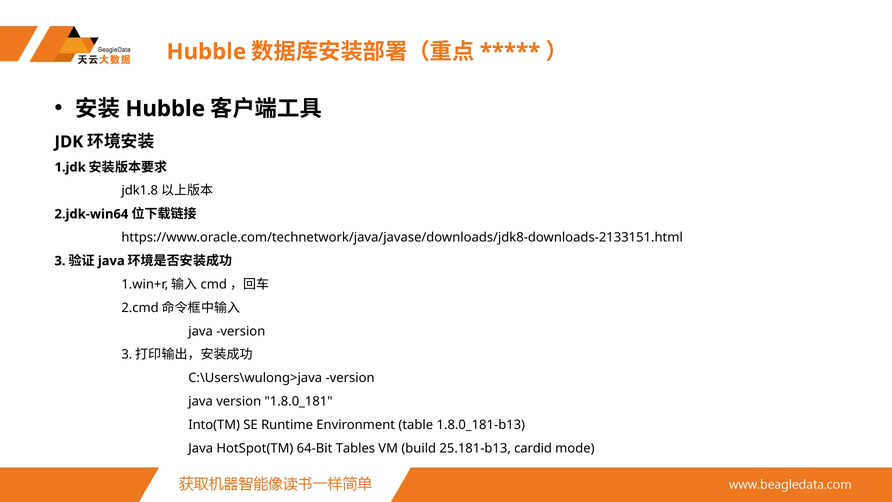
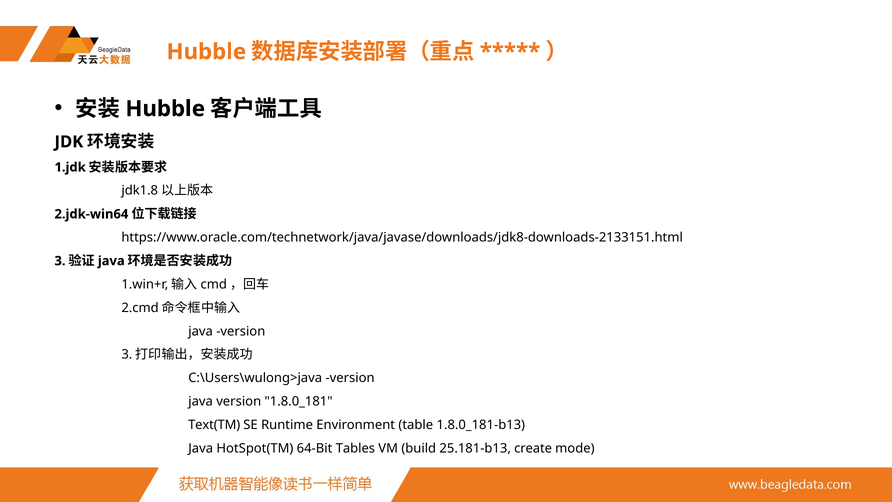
Into(TM: Into(TM -> Text(TM
cardid: cardid -> create
